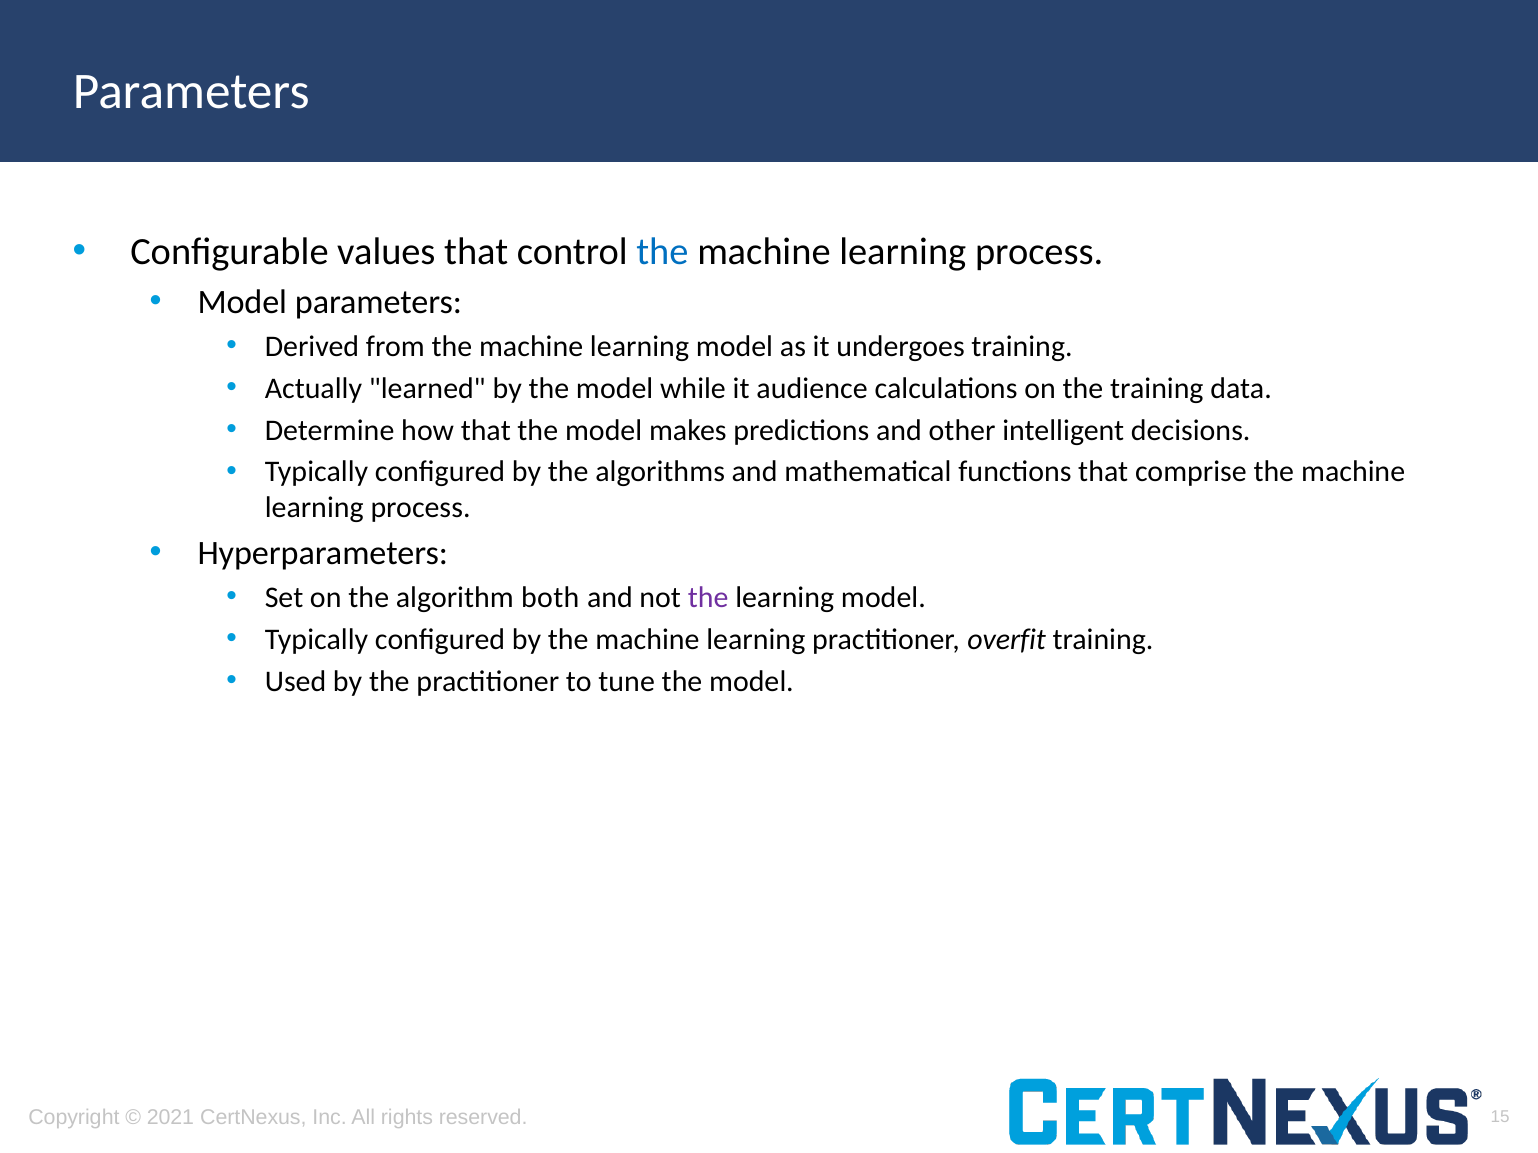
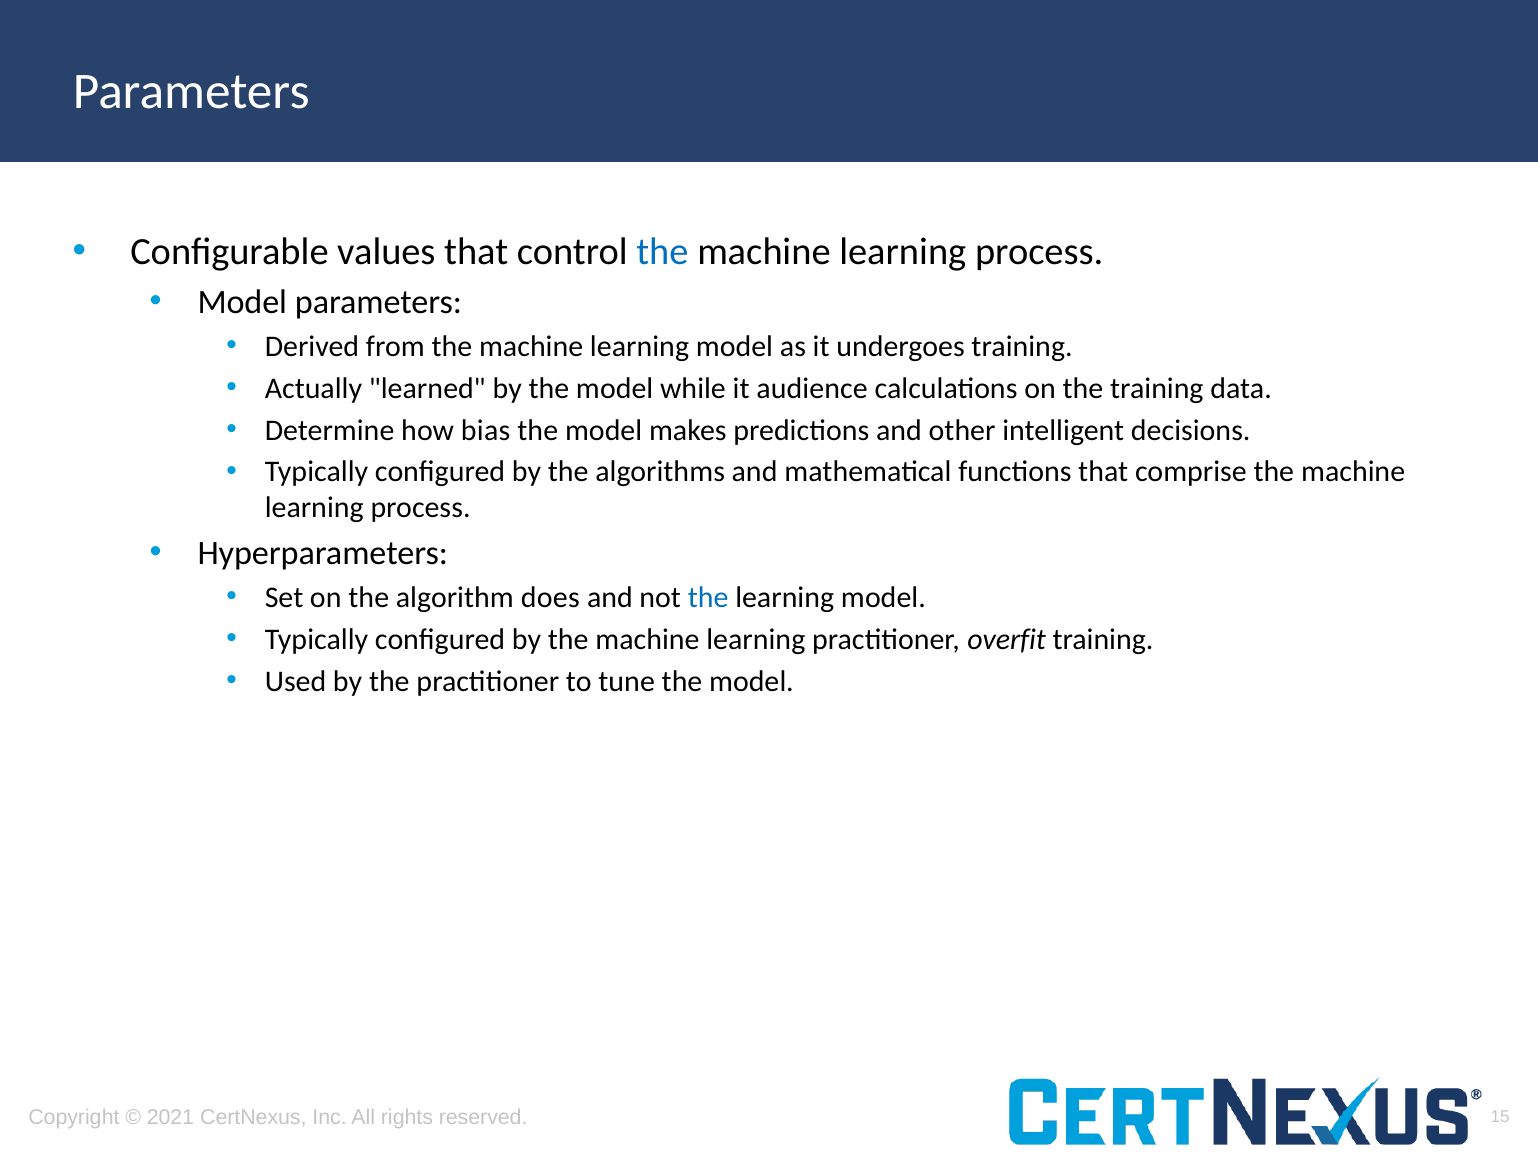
how that: that -> bias
both: both -> does
the at (708, 598) colour: purple -> blue
